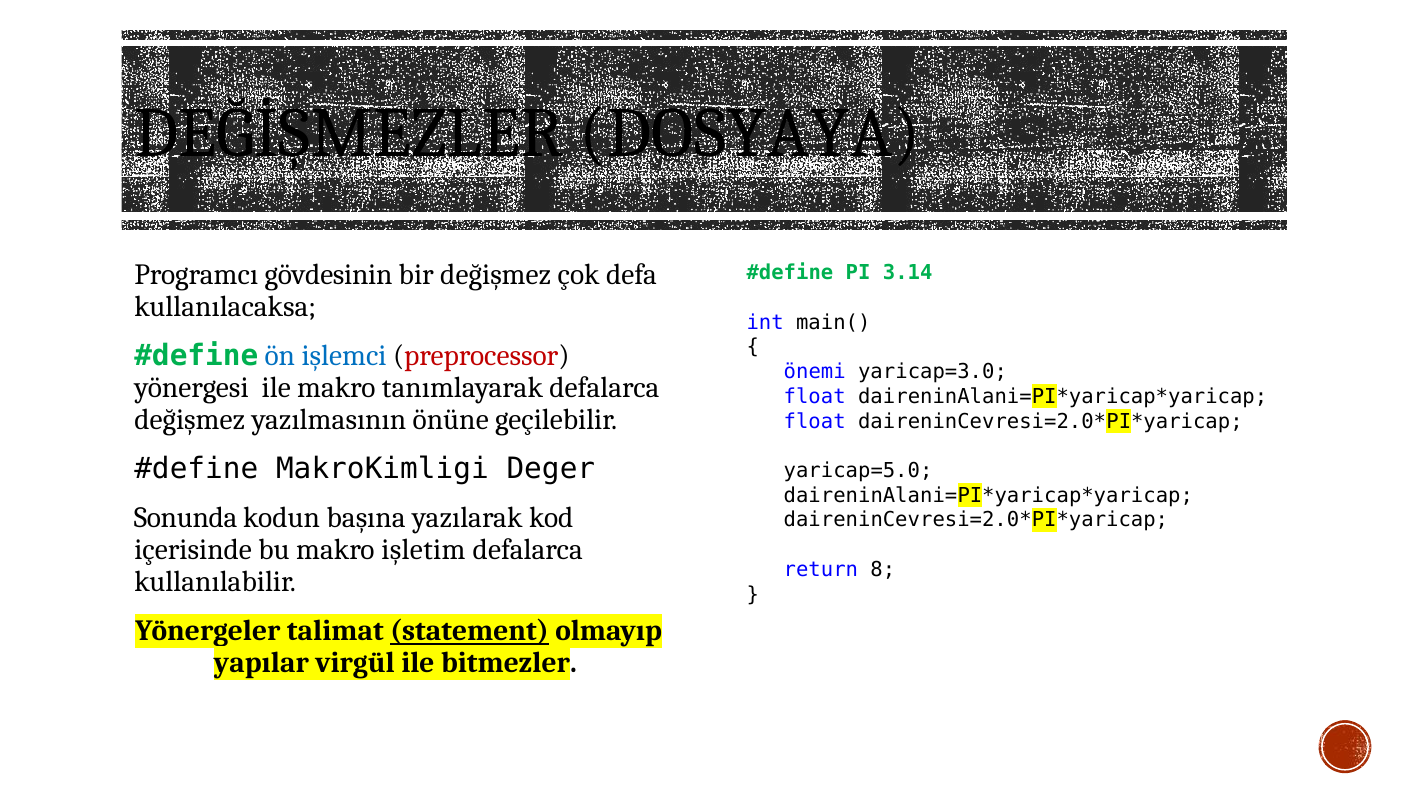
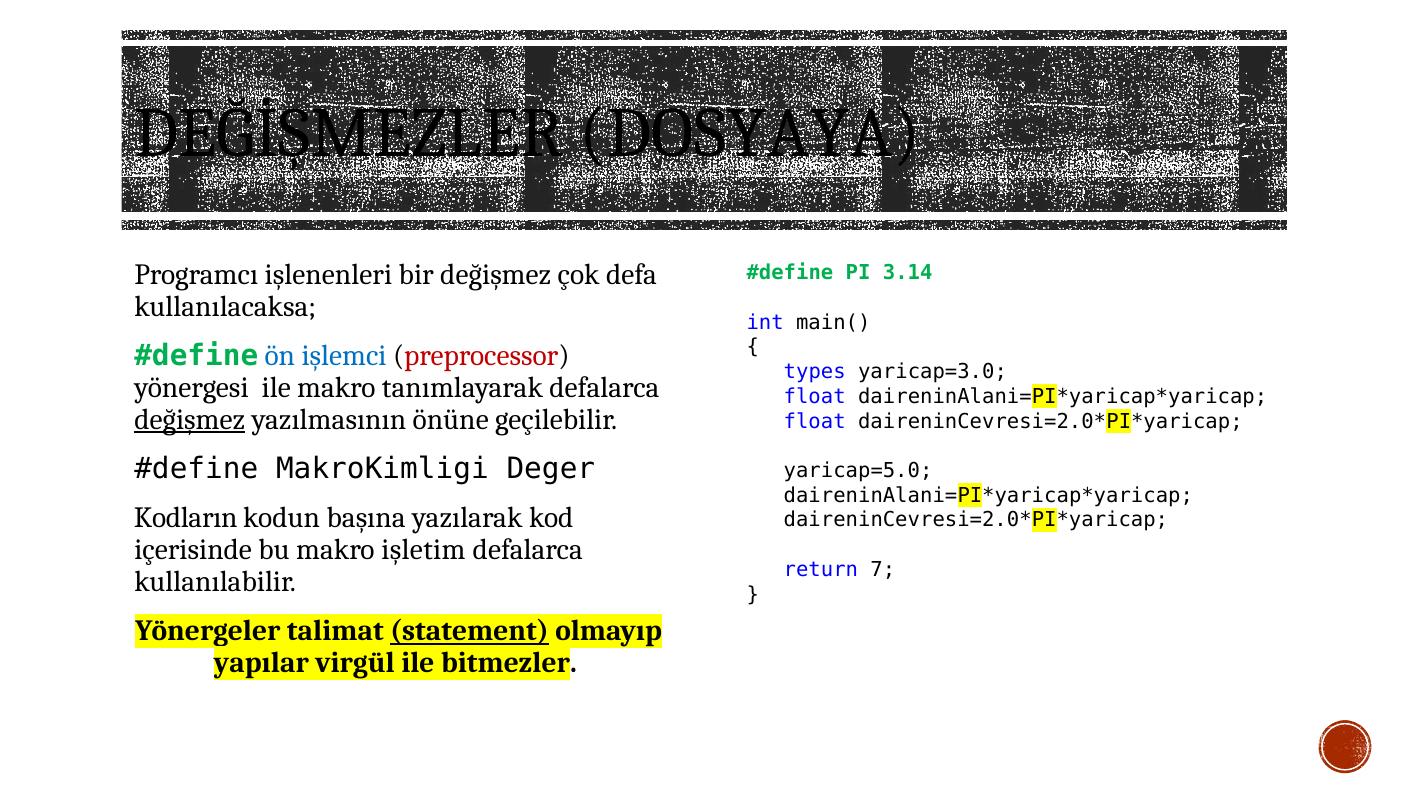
gövdesinin: gövdesinin -> işlenenleri
önemi: önemi -> types
değişmez at (190, 419) underline: none -> present
Sonunda: Sonunda -> Kodların
8: 8 -> 7
